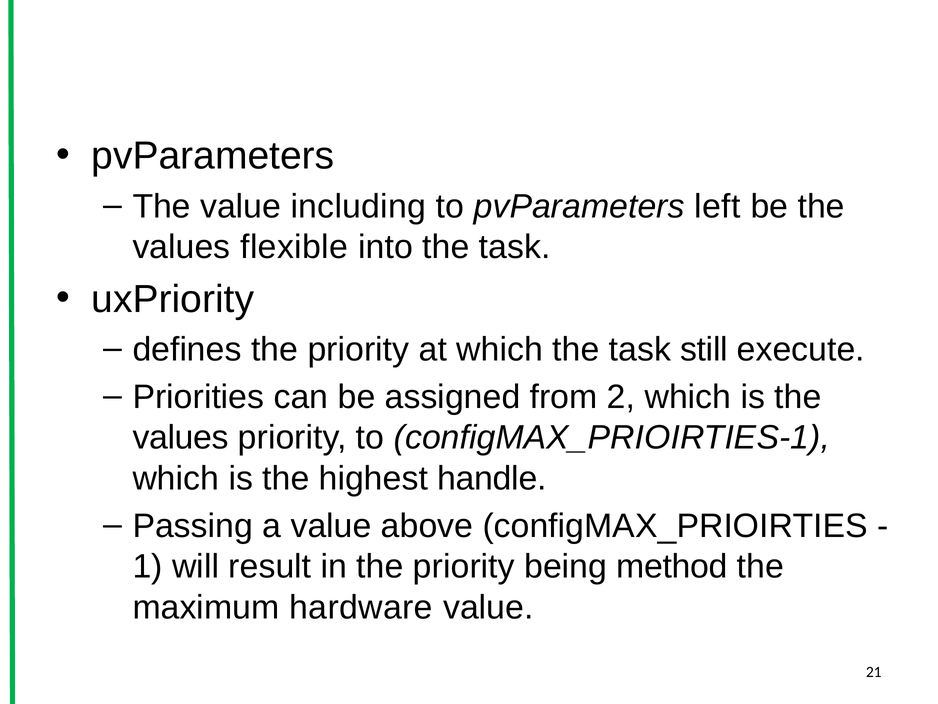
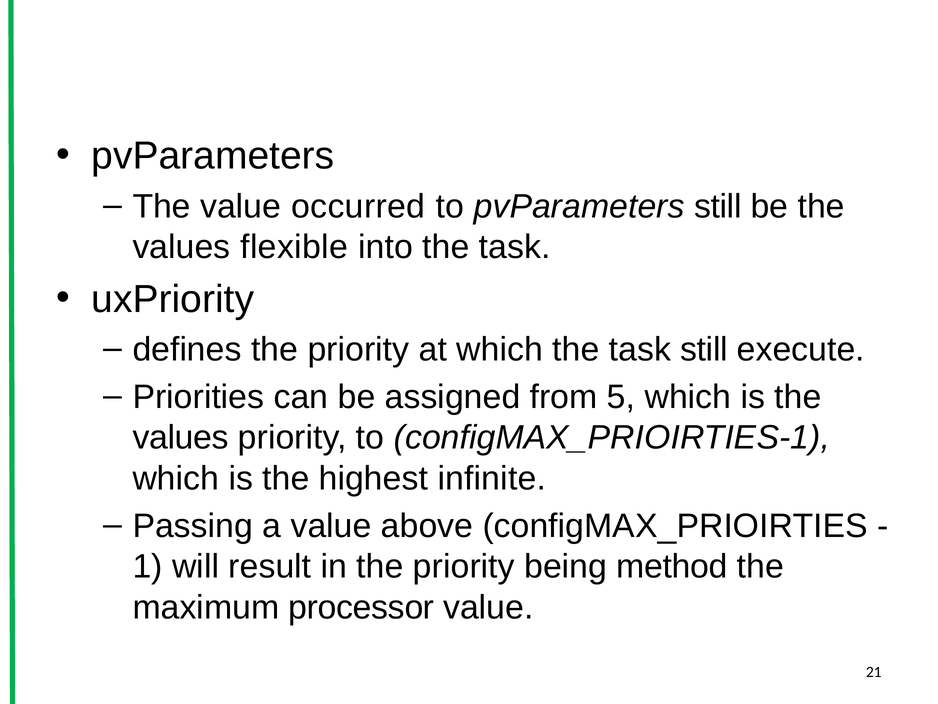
including: including -> occurred
pvParameters left: left -> still
2: 2 -> 5
handle: handle -> infinite
hardware: hardware -> processor
